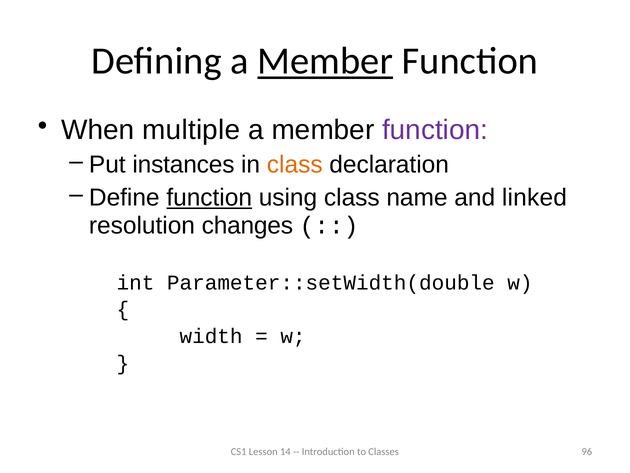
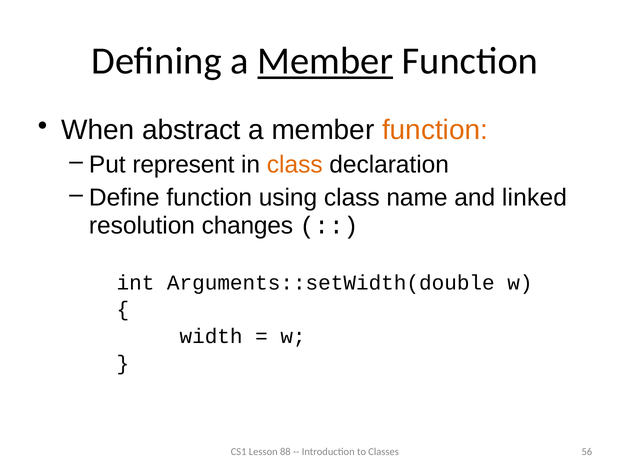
multiple: multiple -> abstract
function at (435, 130) colour: purple -> orange
instances: instances -> represent
function at (209, 197) underline: present -> none
Parameter::setWidth(double: Parameter::setWidth(double -> Arguments::setWidth(double
14: 14 -> 88
96: 96 -> 56
